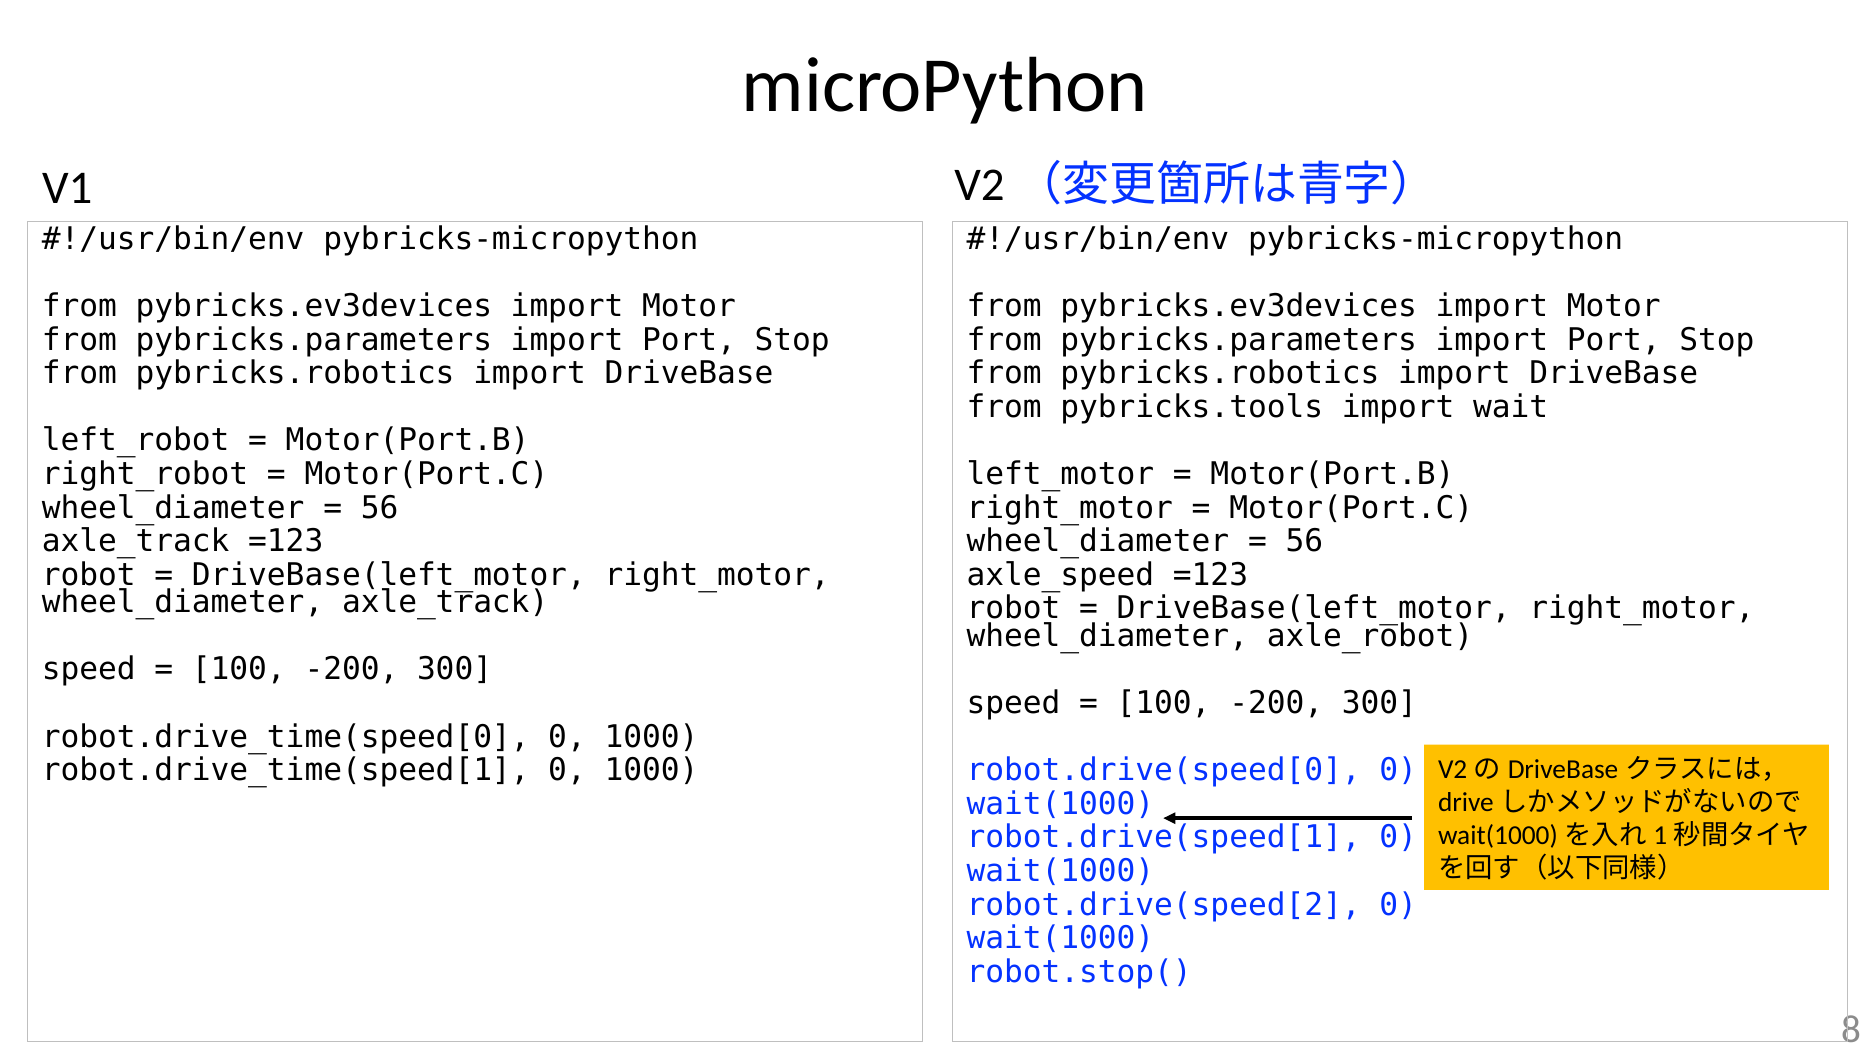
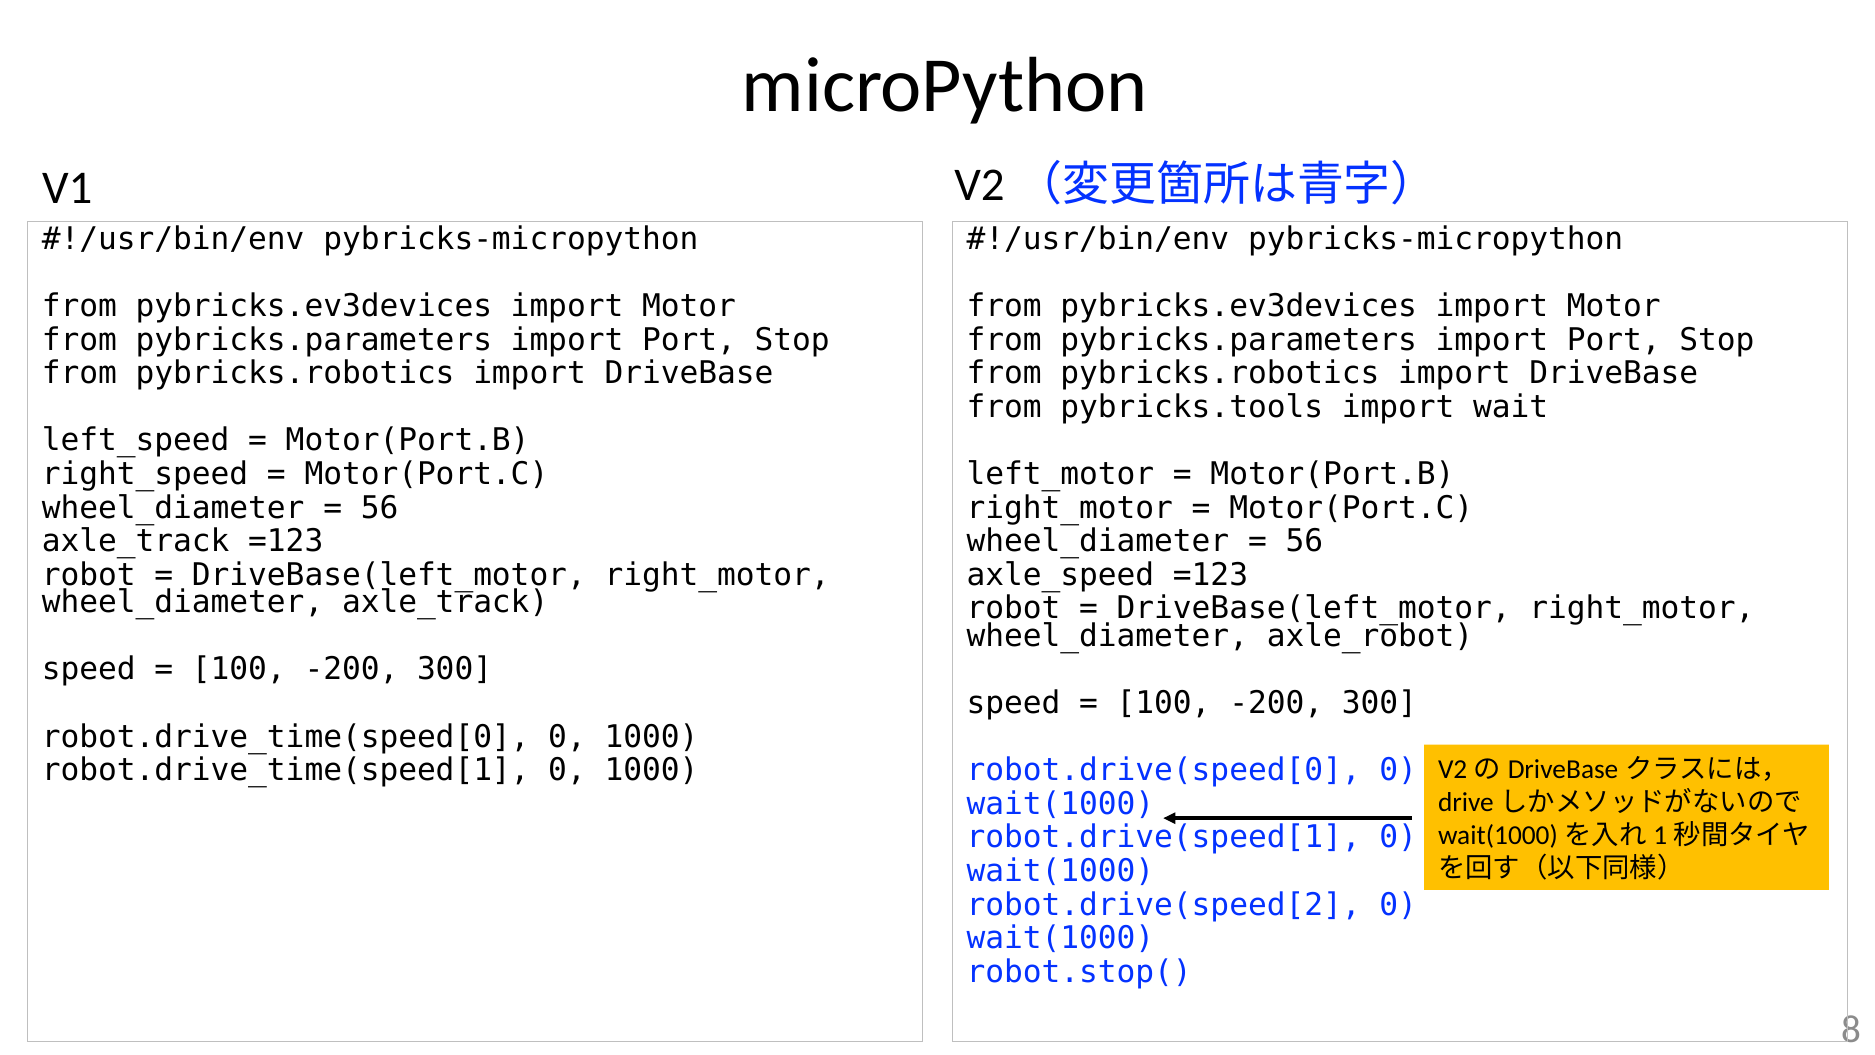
left_robot: left_robot -> left_speed
right_robot: right_robot -> right_speed
